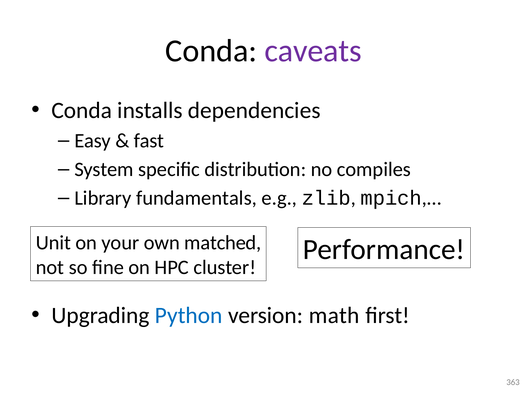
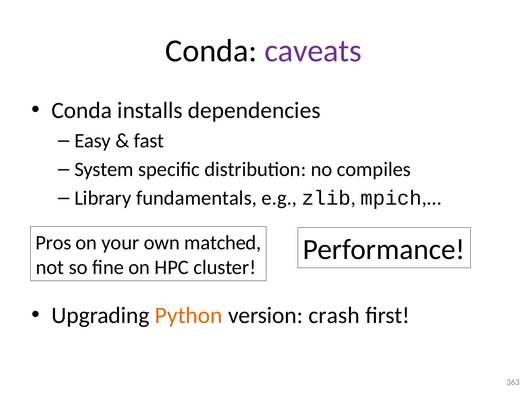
Unit: Unit -> Pros
Python colour: blue -> orange
math: math -> crash
